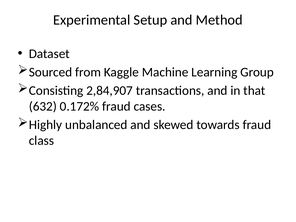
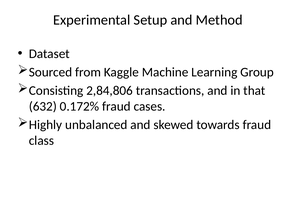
2,84,907: 2,84,907 -> 2,84,806
